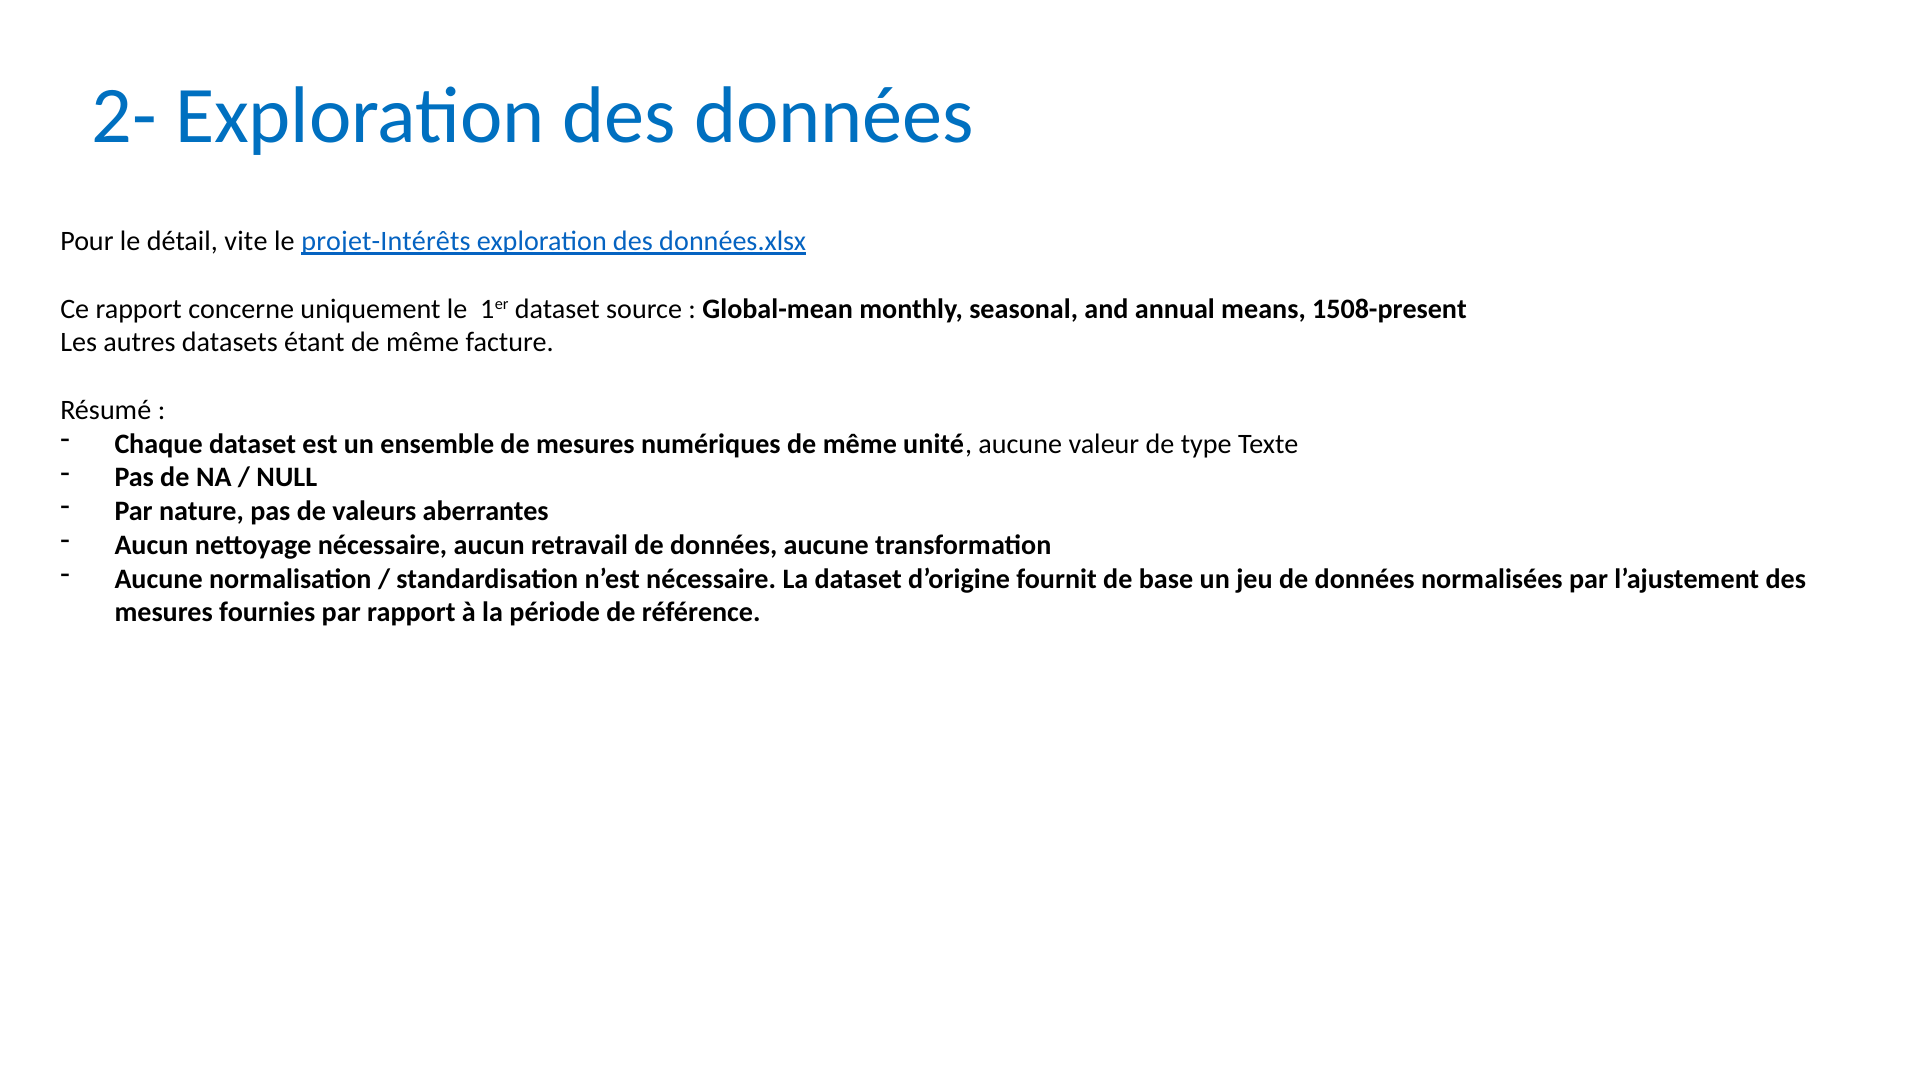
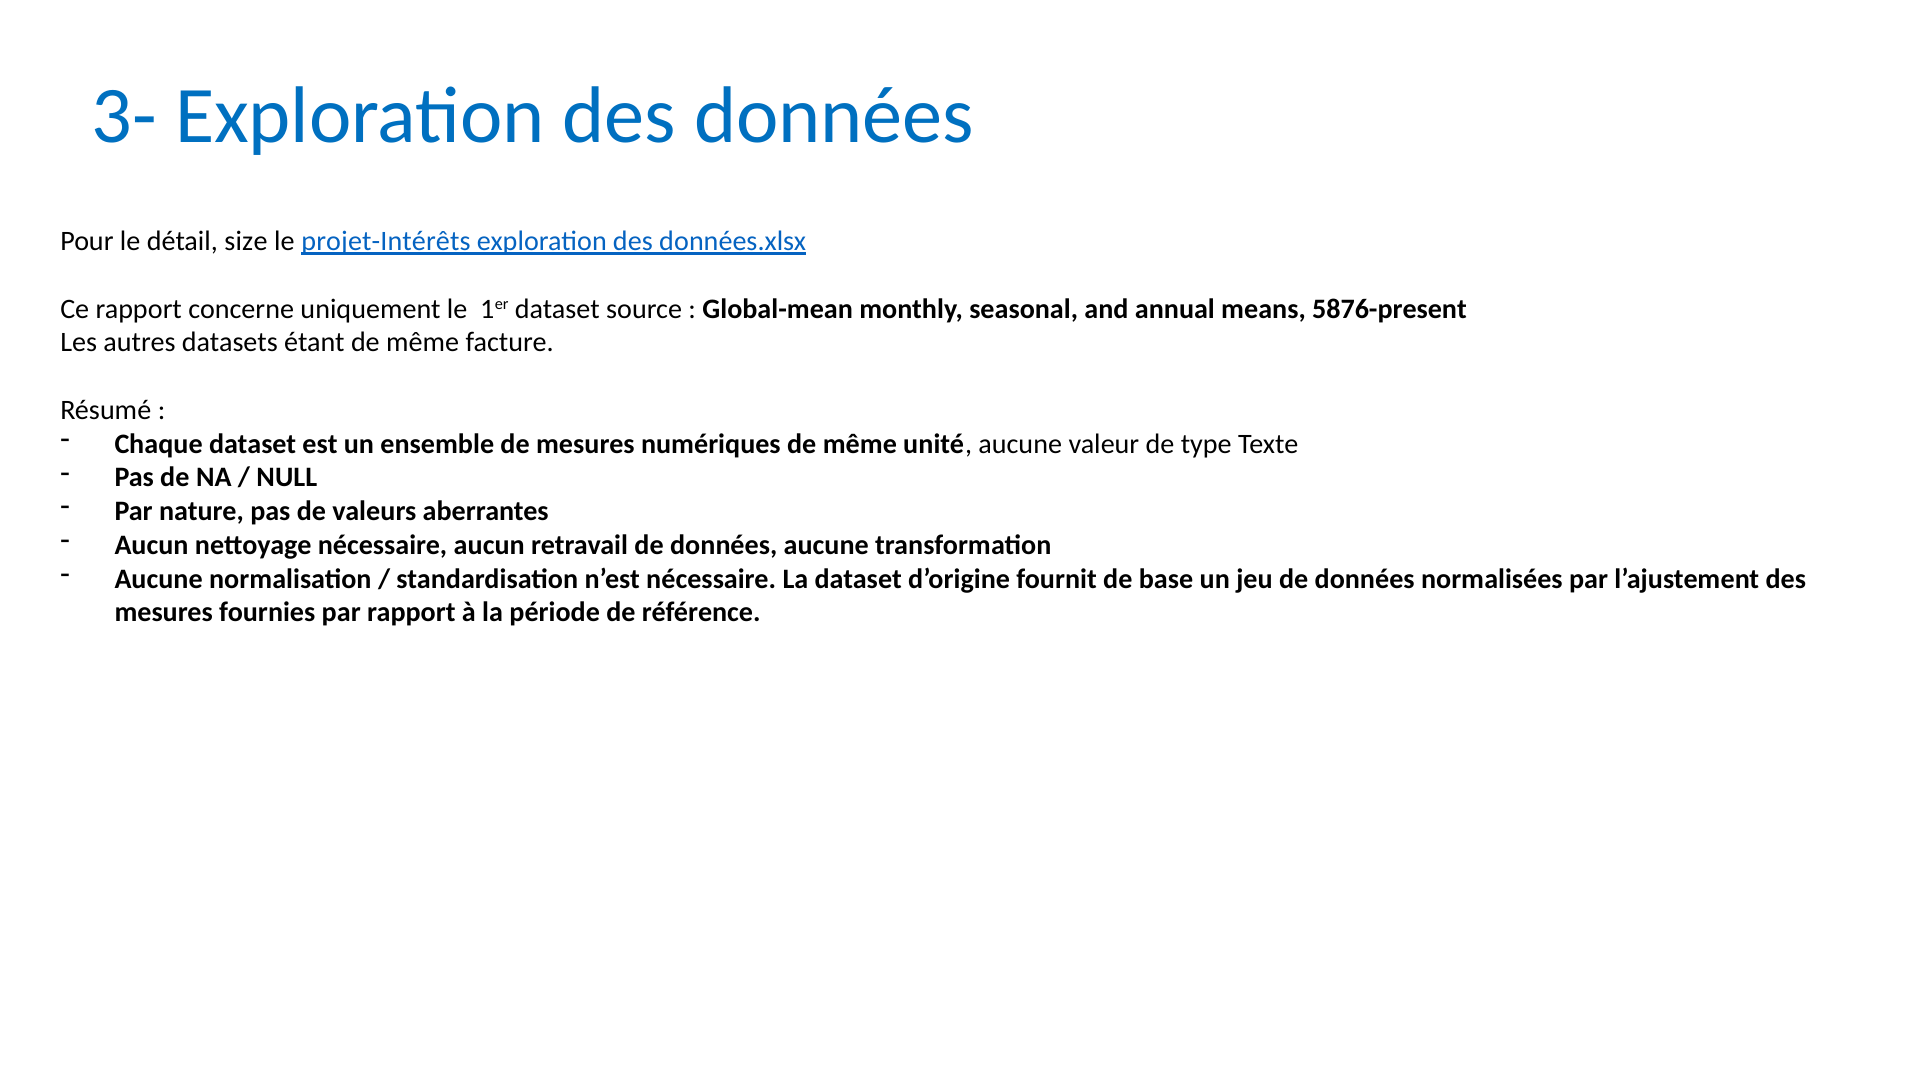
2-: 2- -> 3-
vite: vite -> size
1508-present: 1508-present -> 5876-present
